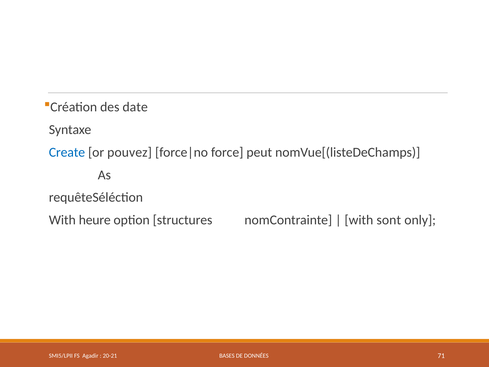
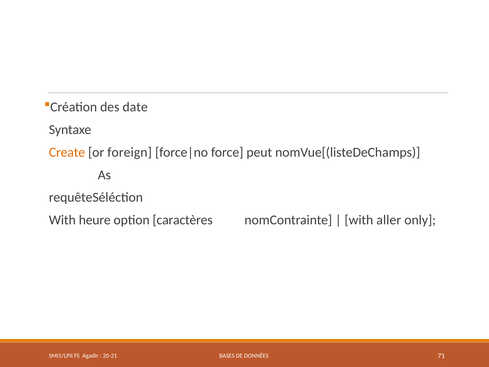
Create colour: blue -> orange
pouvez: pouvez -> foreign
structures: structures -> caractères
sont: sont -> aller
